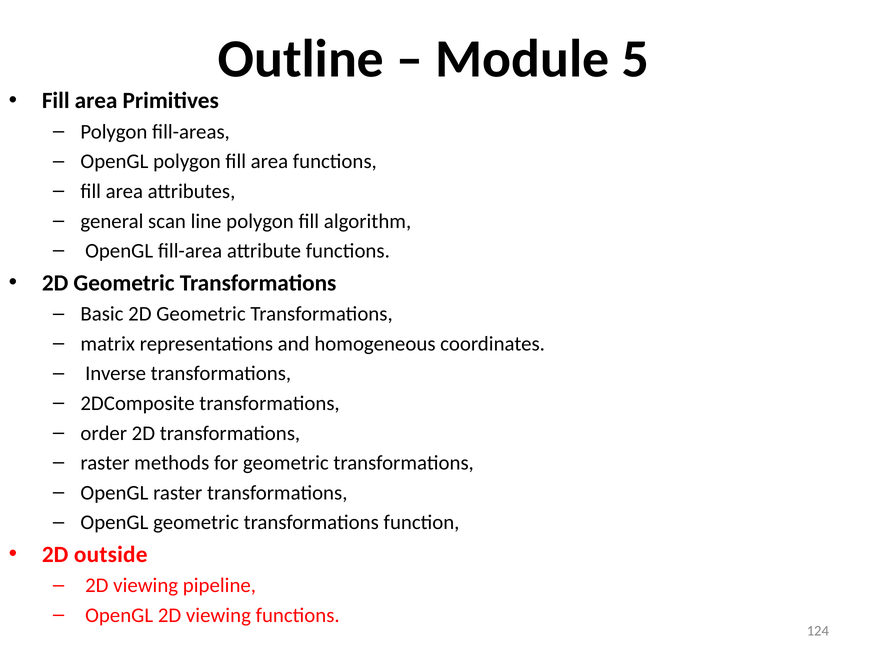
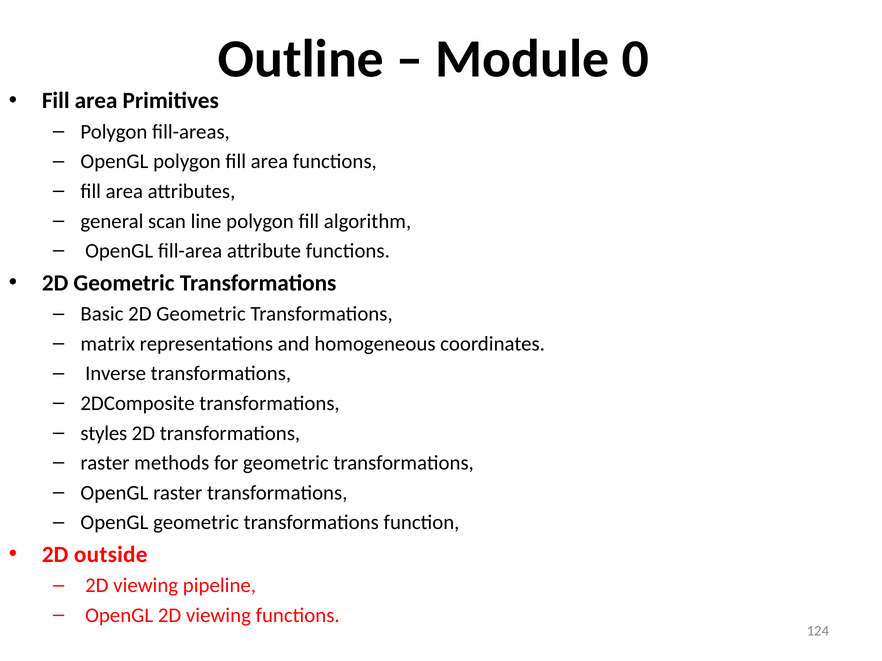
5: 5 -> 0
order: order -> styles
